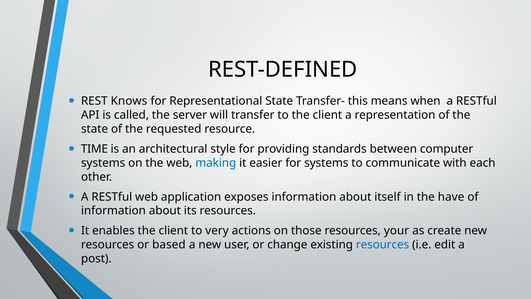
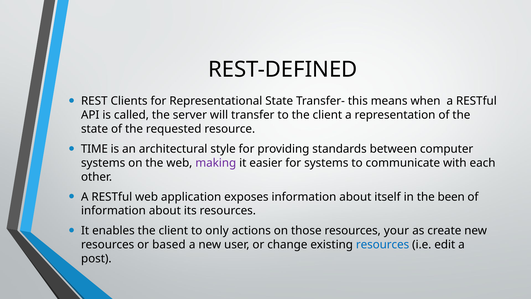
Knows: Knows -> Clients
making colour: blue -> purple
have: have -> been
very: very -> only
